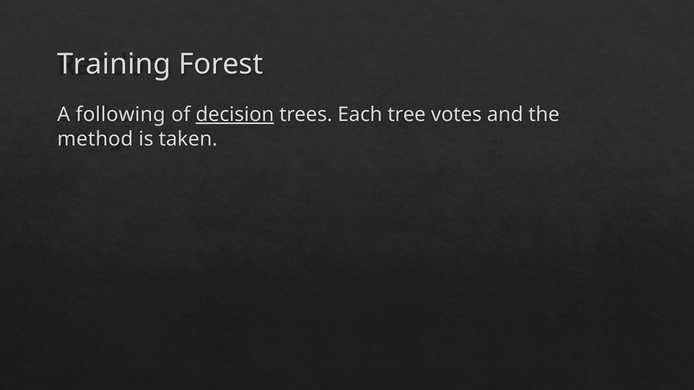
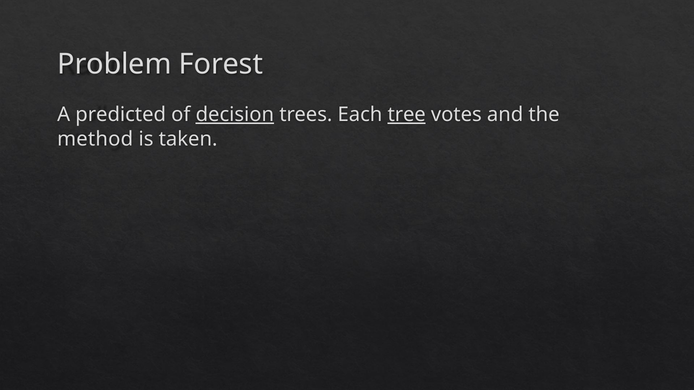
Training: Training -> Problem
following: following -> predicted
tree underline: none -> present
